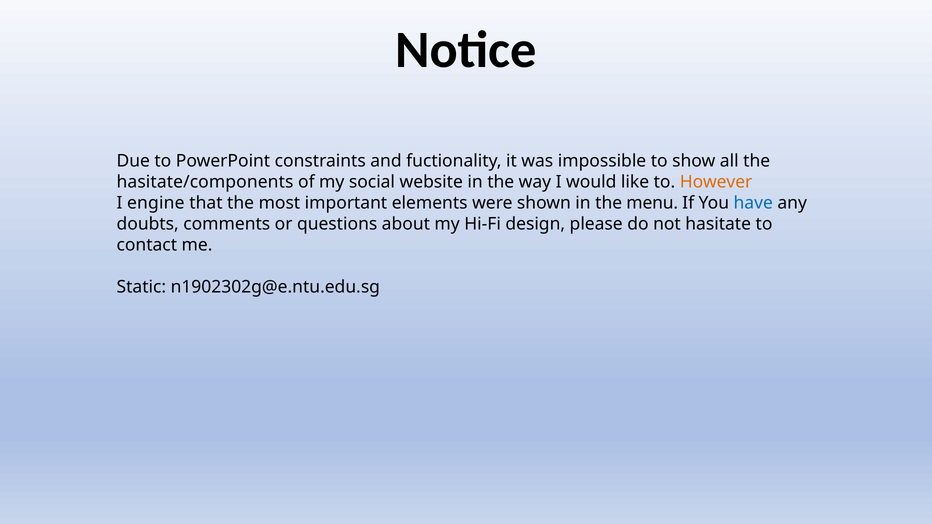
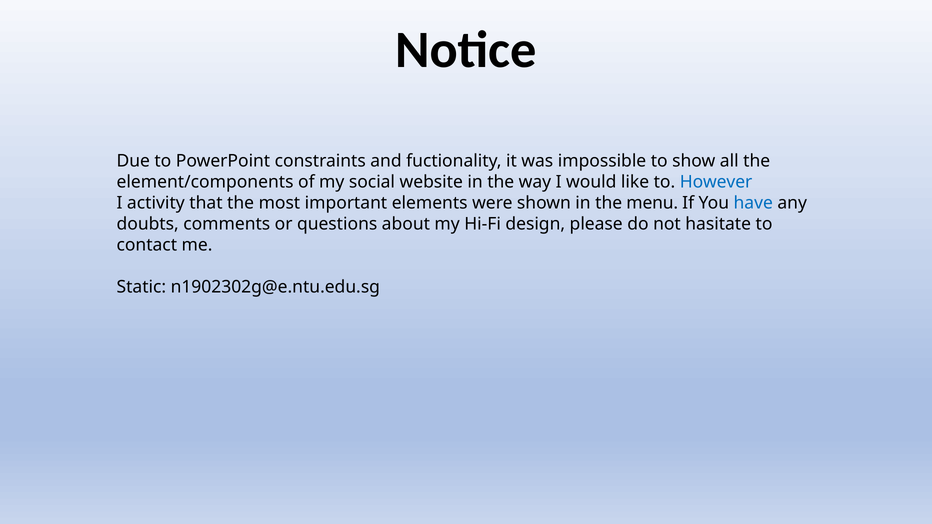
hasitate/components: hasitate/components -> element/components
However colour: orange -> blue
engine: engine -> activity
